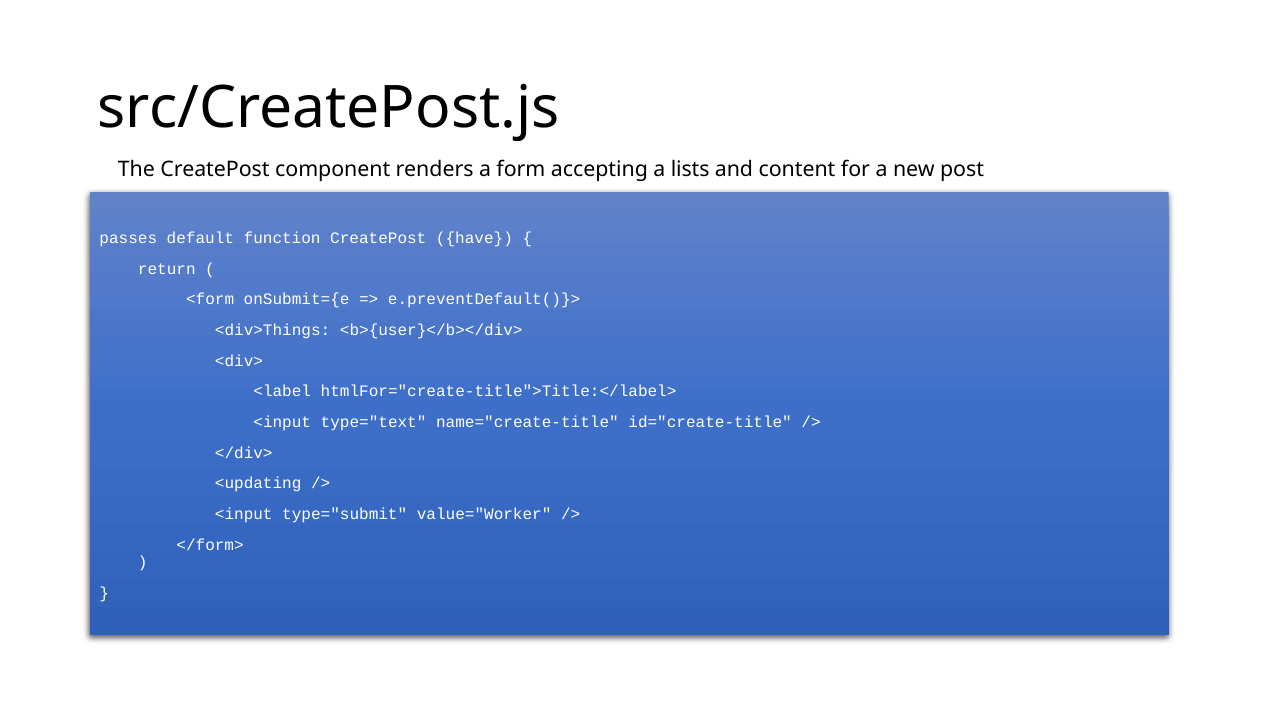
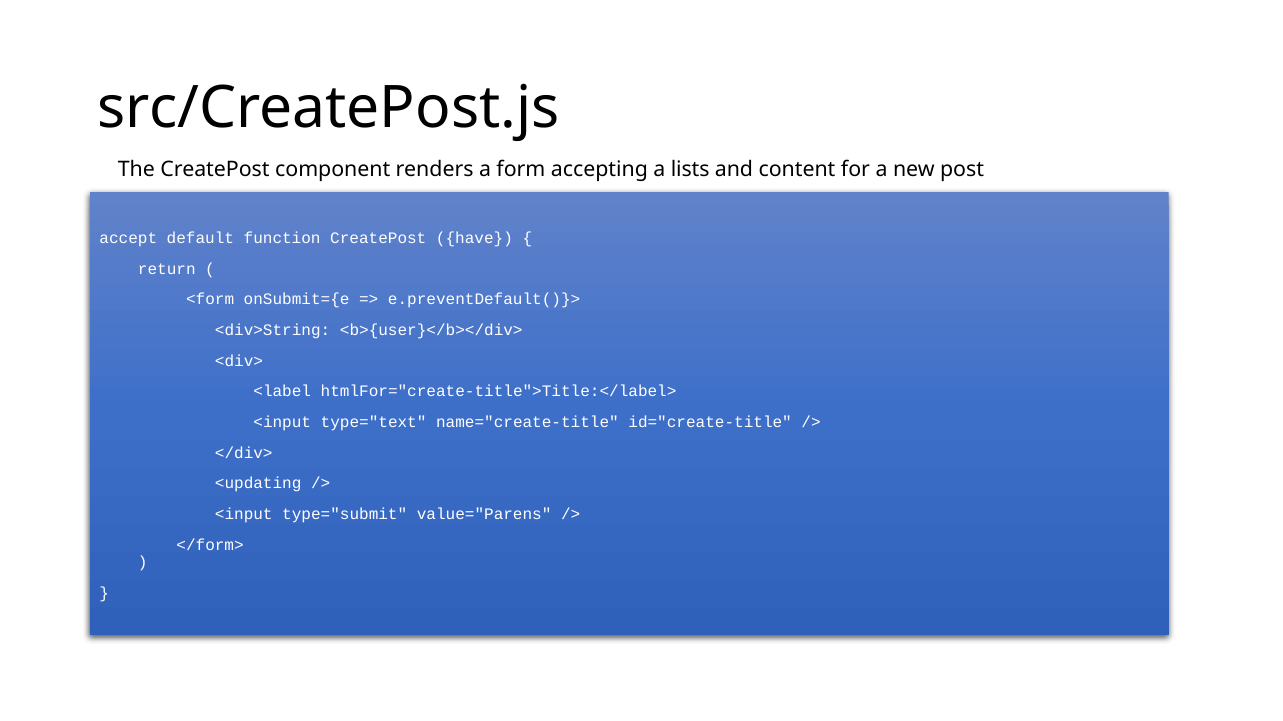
passes: passes -> accept
<div>Things: <div>Things -> <div>String
value="Worker: value="Worker -> value="Parens
